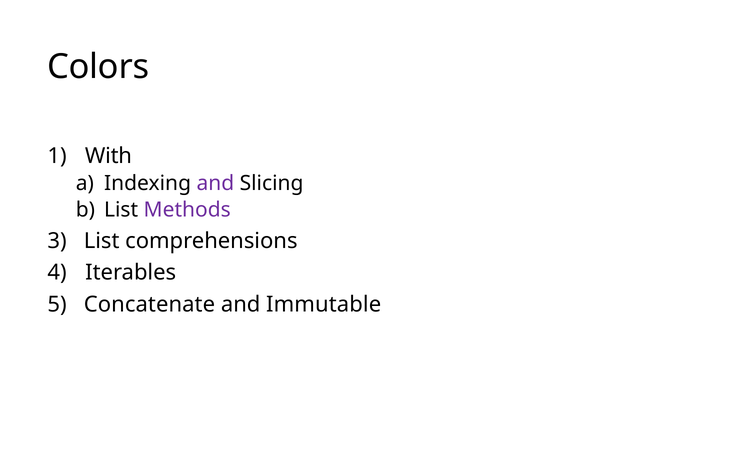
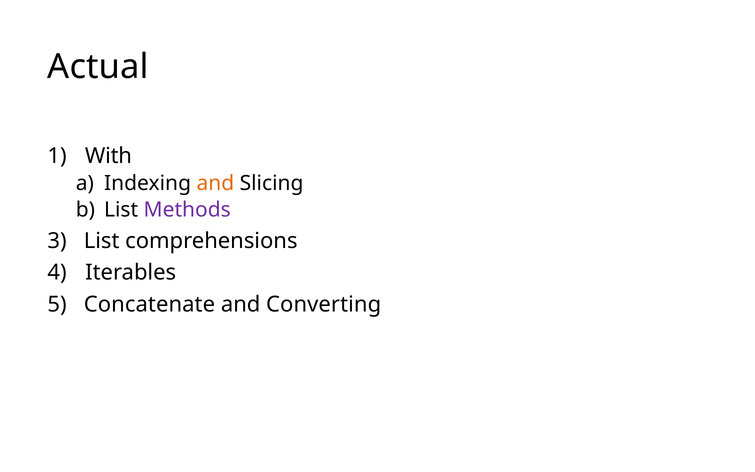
Colors: Colors -> Actual
and at (215, 183) colour: purple -> orange
Immutable: Immutable -> Converting
